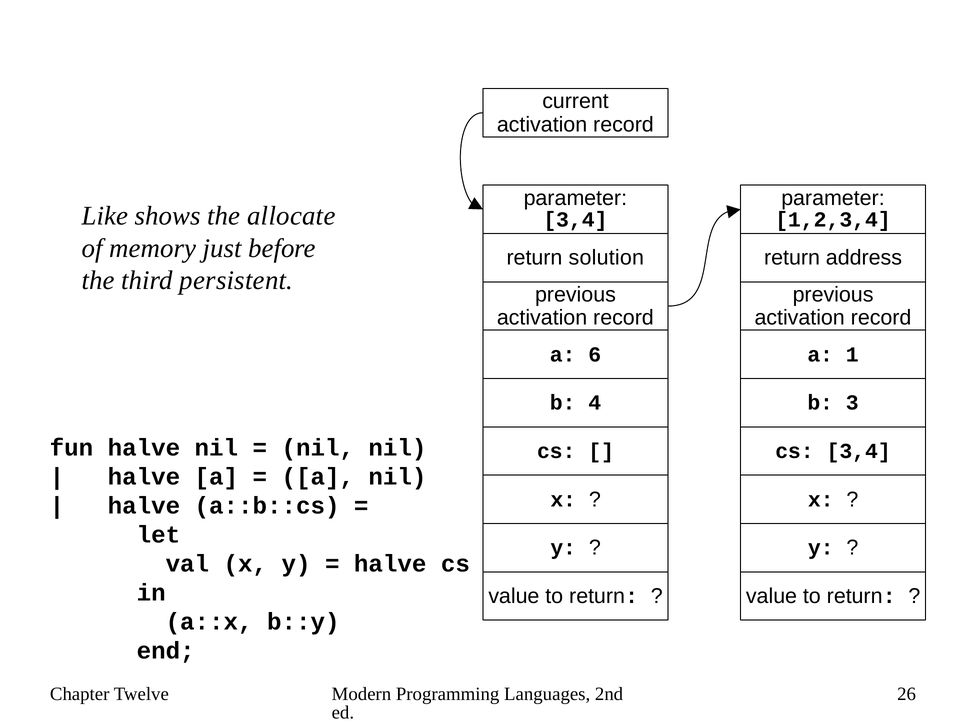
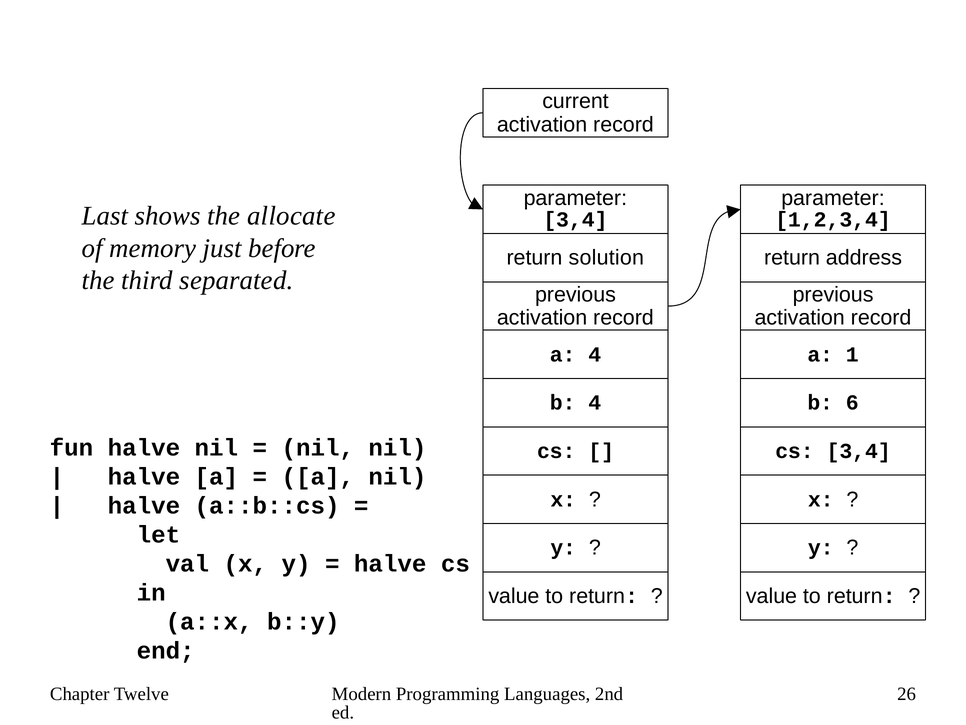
Like: Like -> Last
persistent: persistent -> separated
a 6: 6 -> 4
3: 3 -> 6
